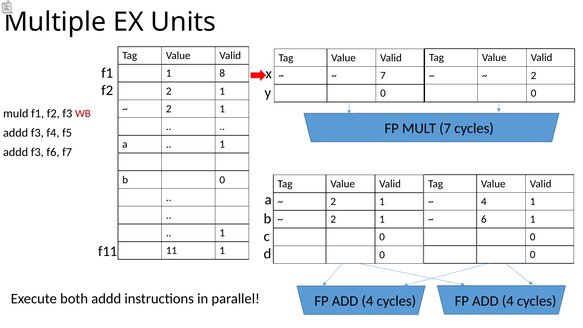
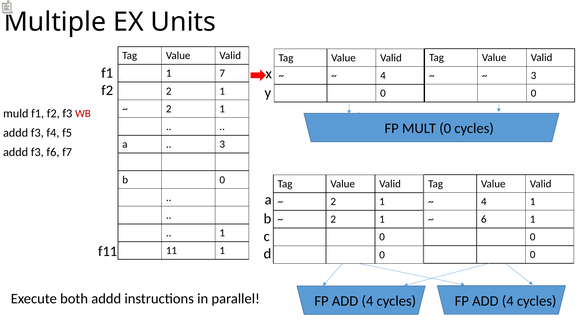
8: 8 -> 7
2 at (534, 75): 2 -> 3
7 at (383, 76): 7 -> 4
MULT 7: 7 -> 0
1 at (222, 144): 1 -> 3
